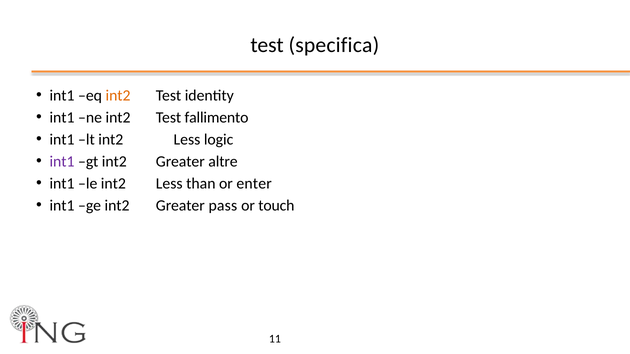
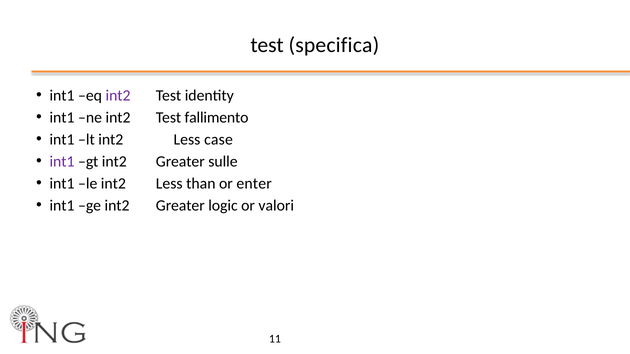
int2 at (118, 96) colour: orange -> purple
logic: logic -> case
altre: altre -> sulle
pass: pass -> logic
touch: touch -> valori
